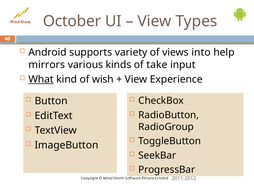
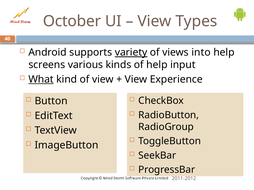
variety underline: none -> present
mirrors: mirrors -> screens
of take: take -> help
of wish: wish -> view
